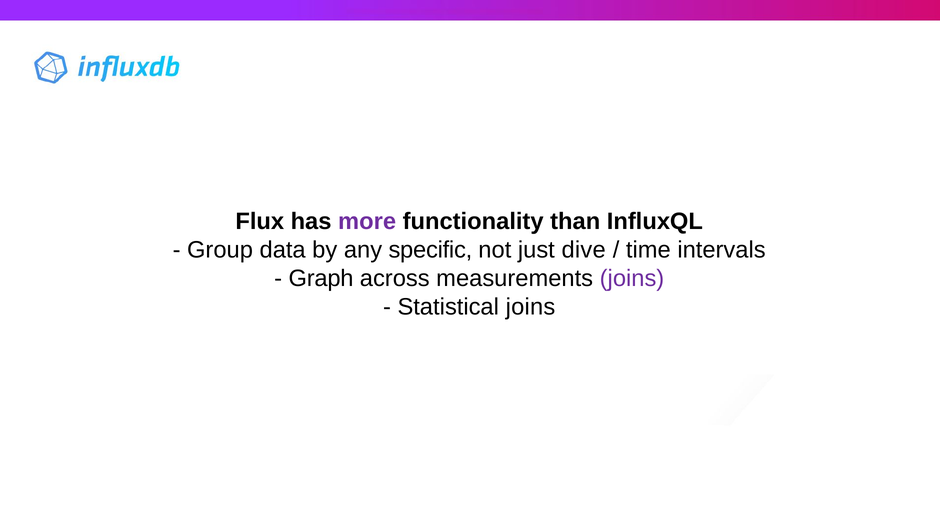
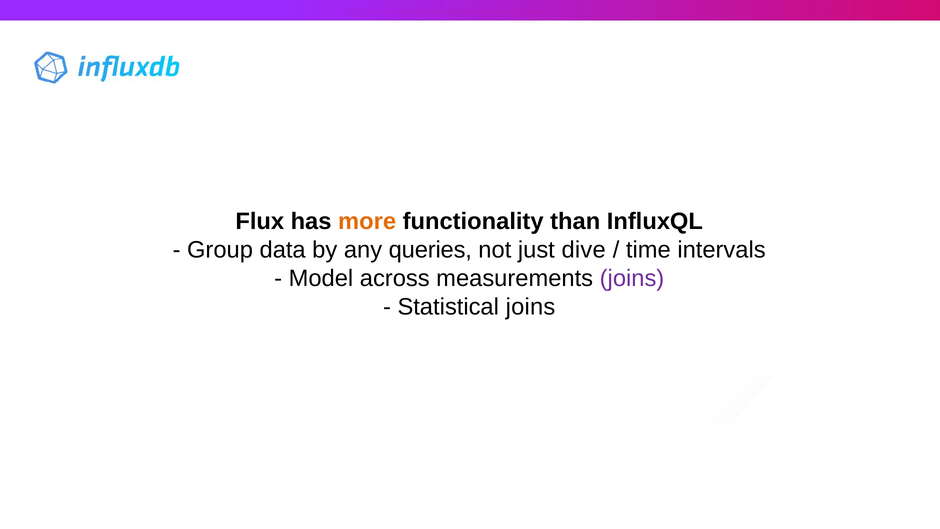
more colour: purple -> orange
specific: specific -> queries
Graph: Graph -> Model
